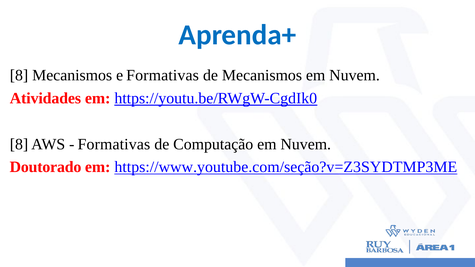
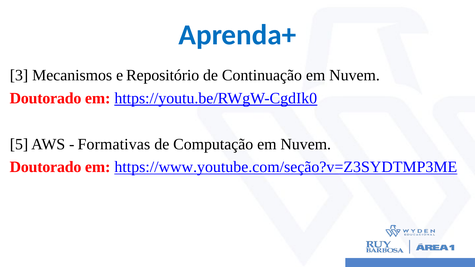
8 at (19, 75): 8 -> 3
e Formativas: Formativas -> Repositório
de Mecanismos: Mecanismos -> Continuação
Atividades at (45, 98): Atividades -> Doutorado
8 at (19, 144): 8 -> 5
